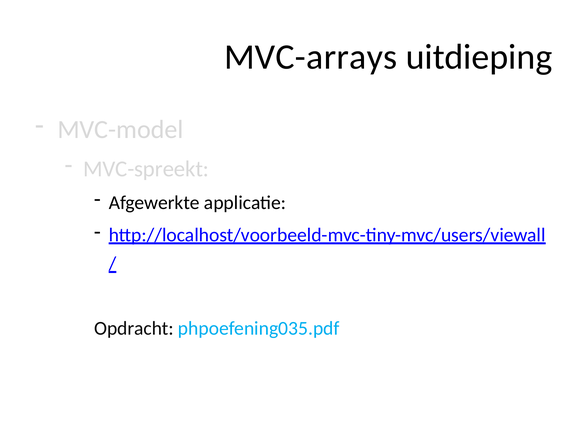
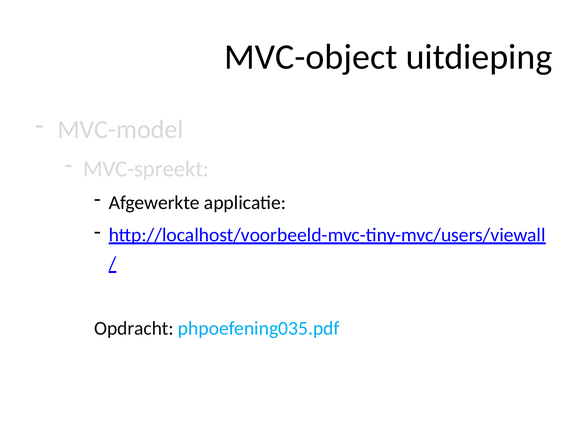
MVC-arrays: MVC-arrays -> MVC-object
